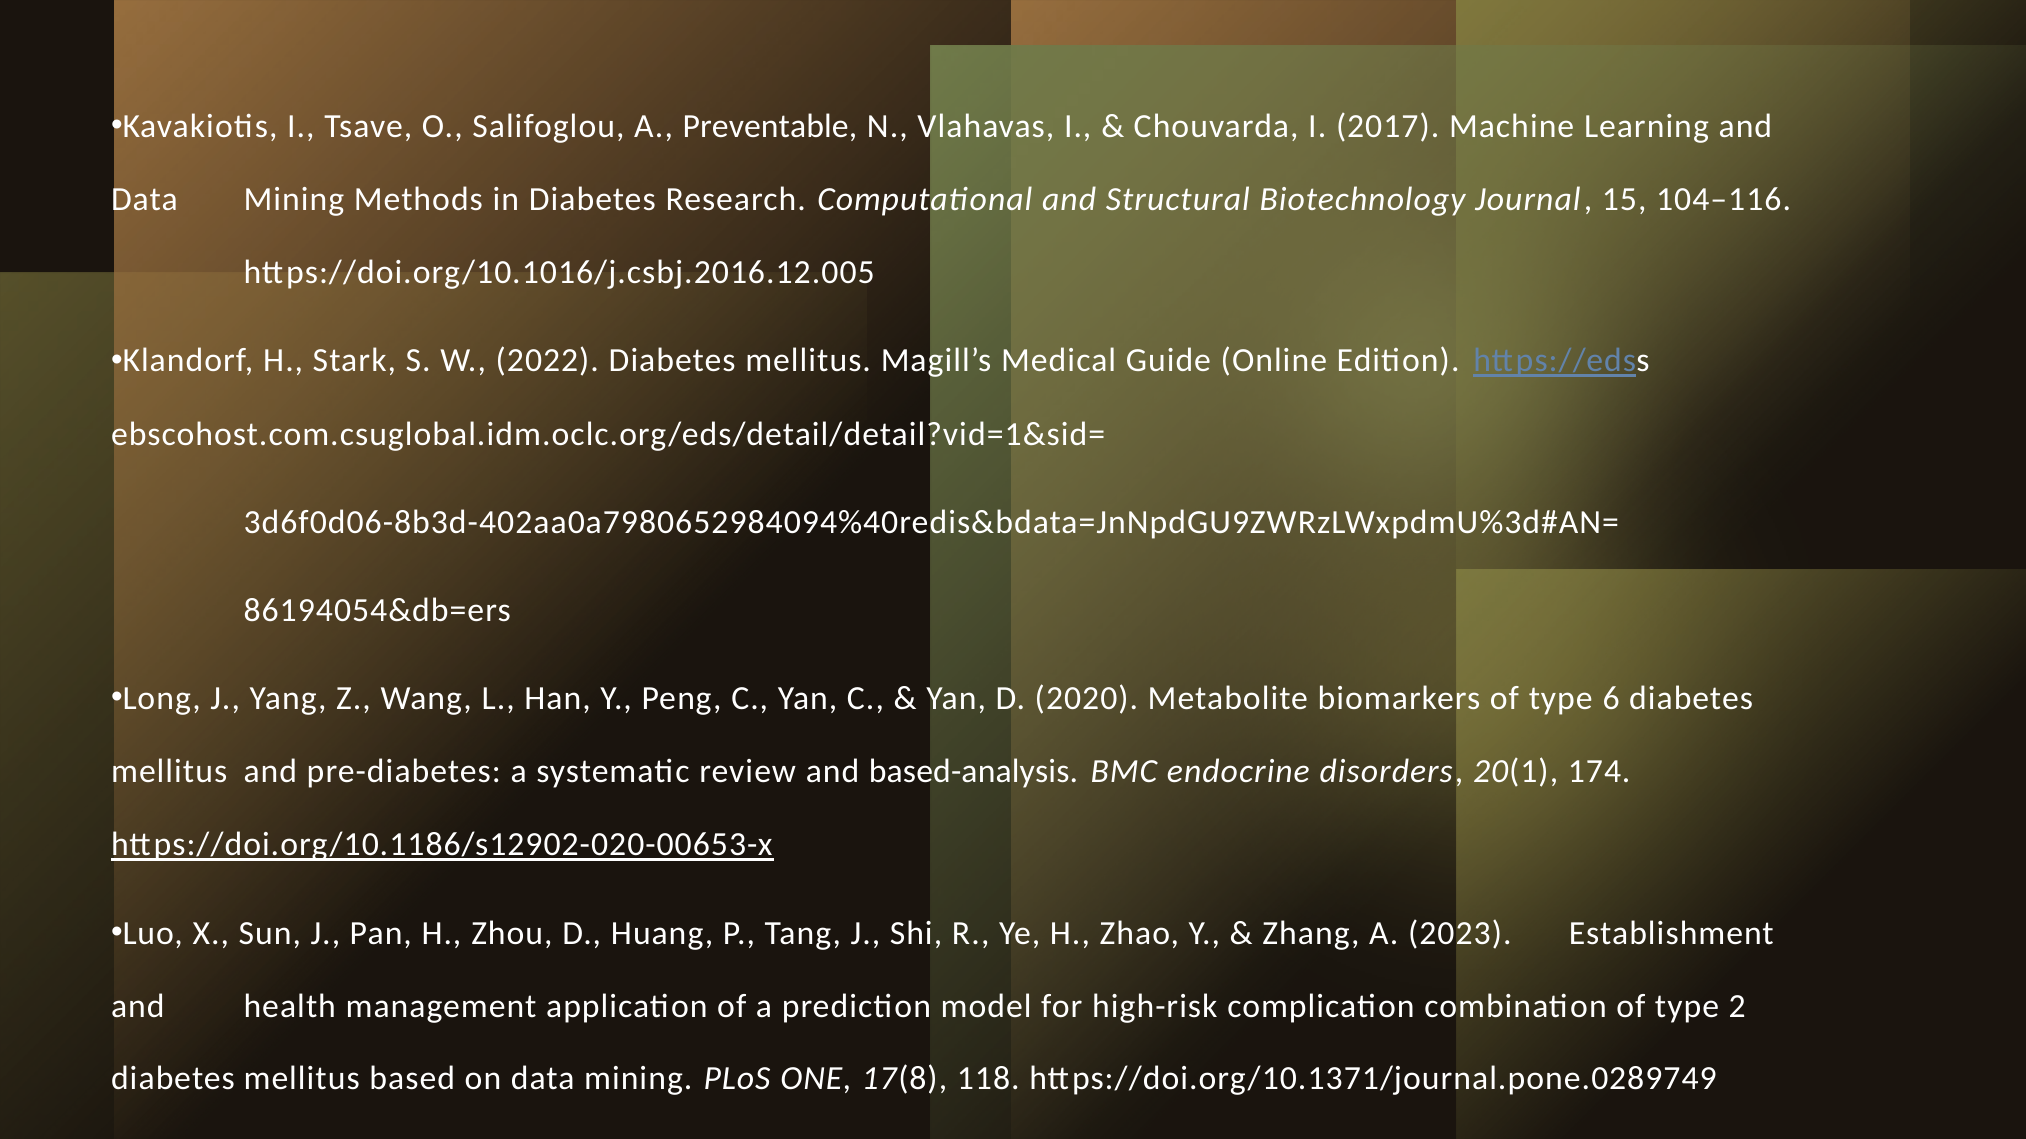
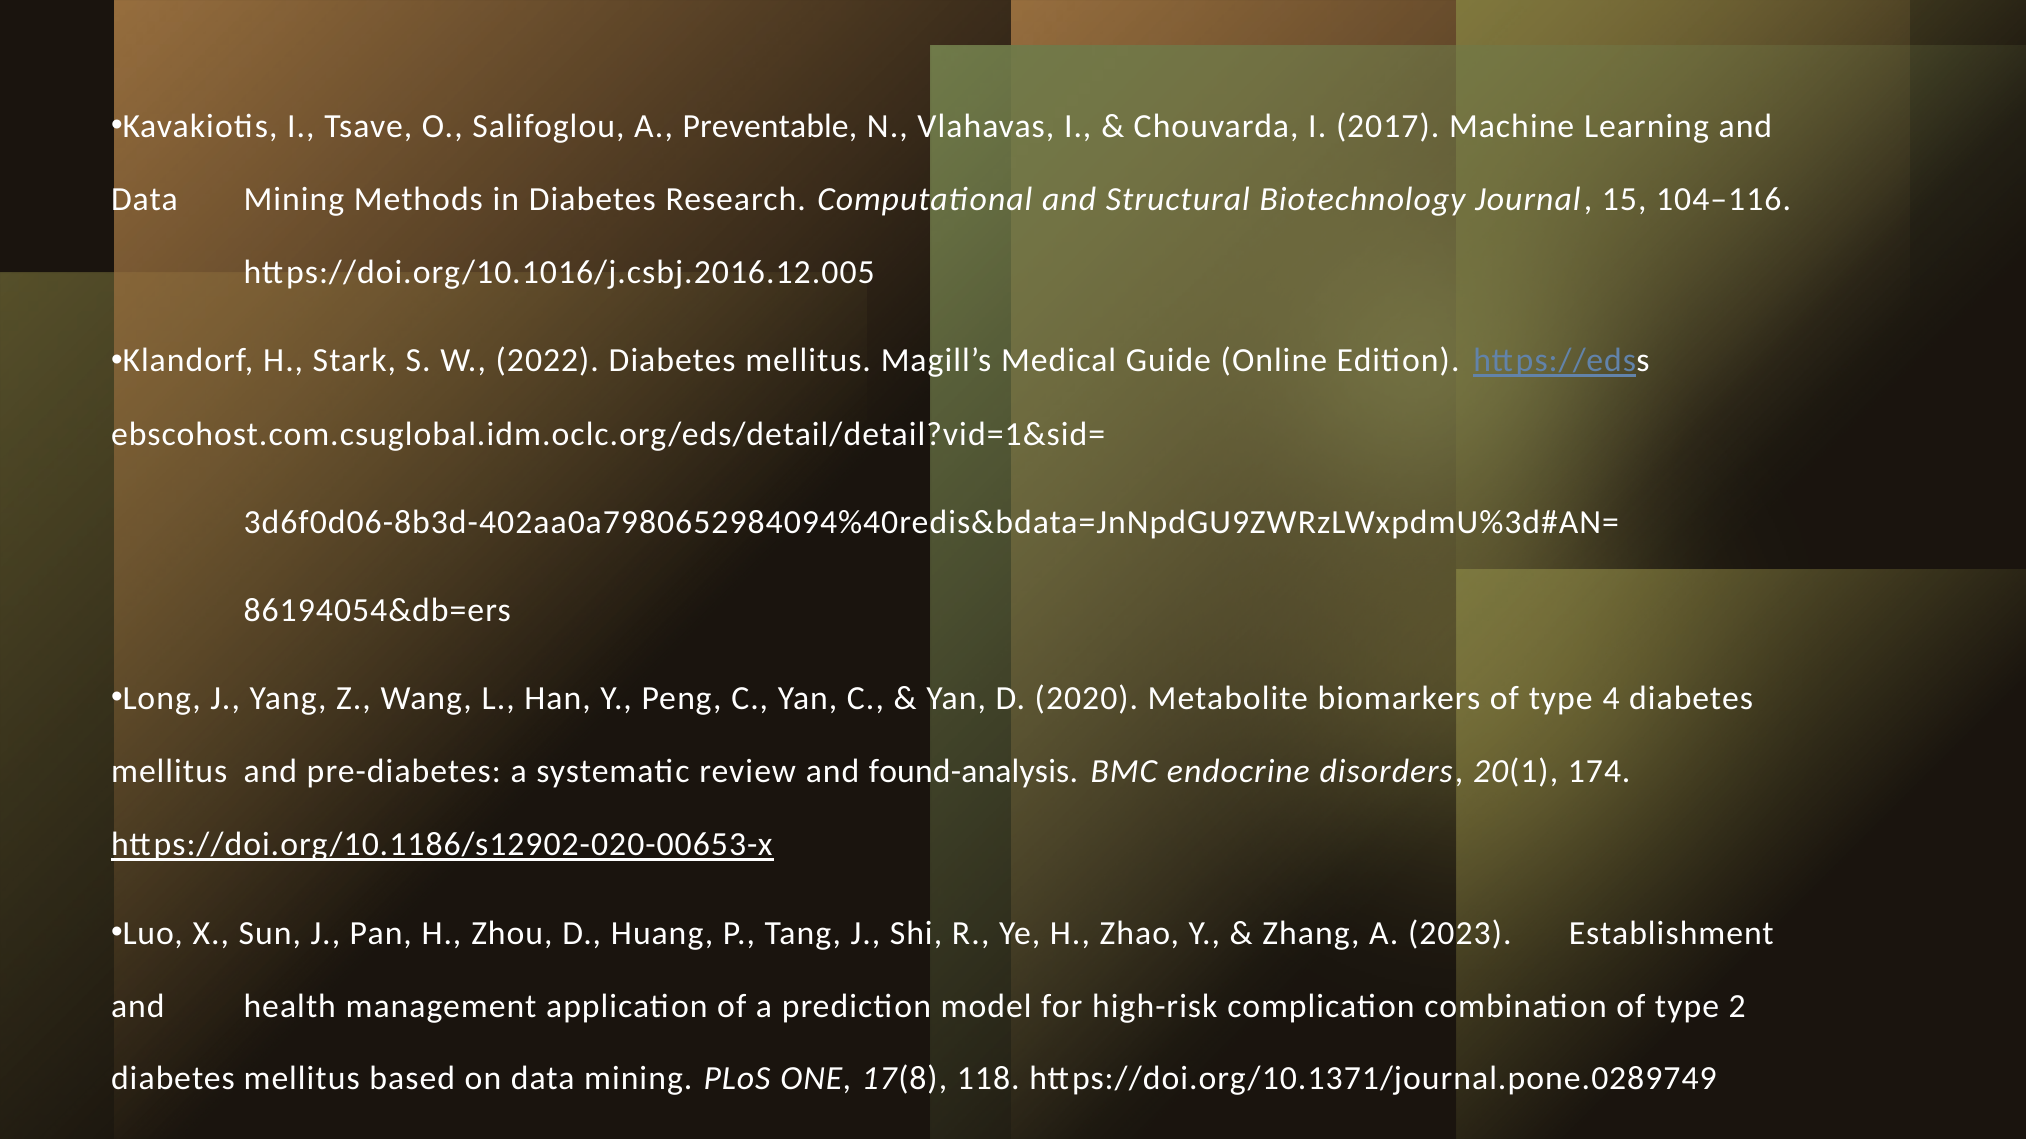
6: 6 -> 4
based-analysis: based-analysis -> found-analysis
